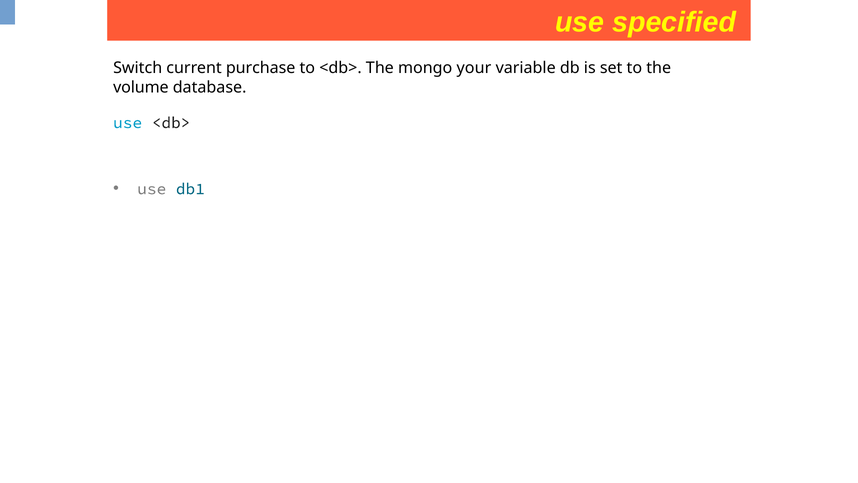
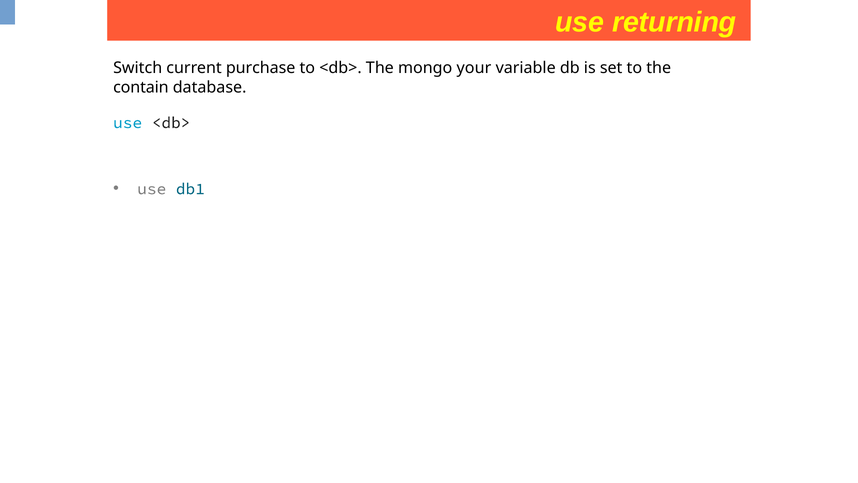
specified: specified -> returning
volume: volume -> contain
